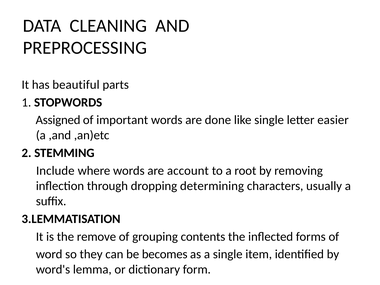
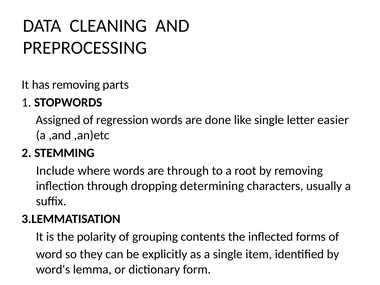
has beautiful: beautiful -> removing
important: important -> regression
are account: account -> through
remove: remove -> polarity
becomes: becomes -> explicitly
